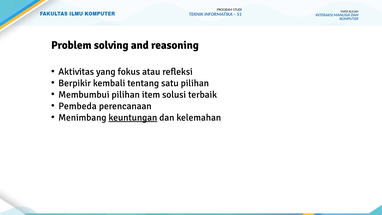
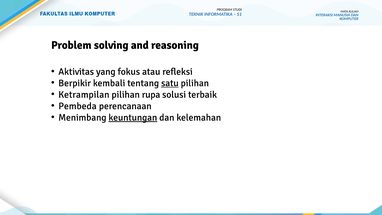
satu underline: none -> present
Membumbui: Membumbui -> Ketrampilan
item: item -> rupa
